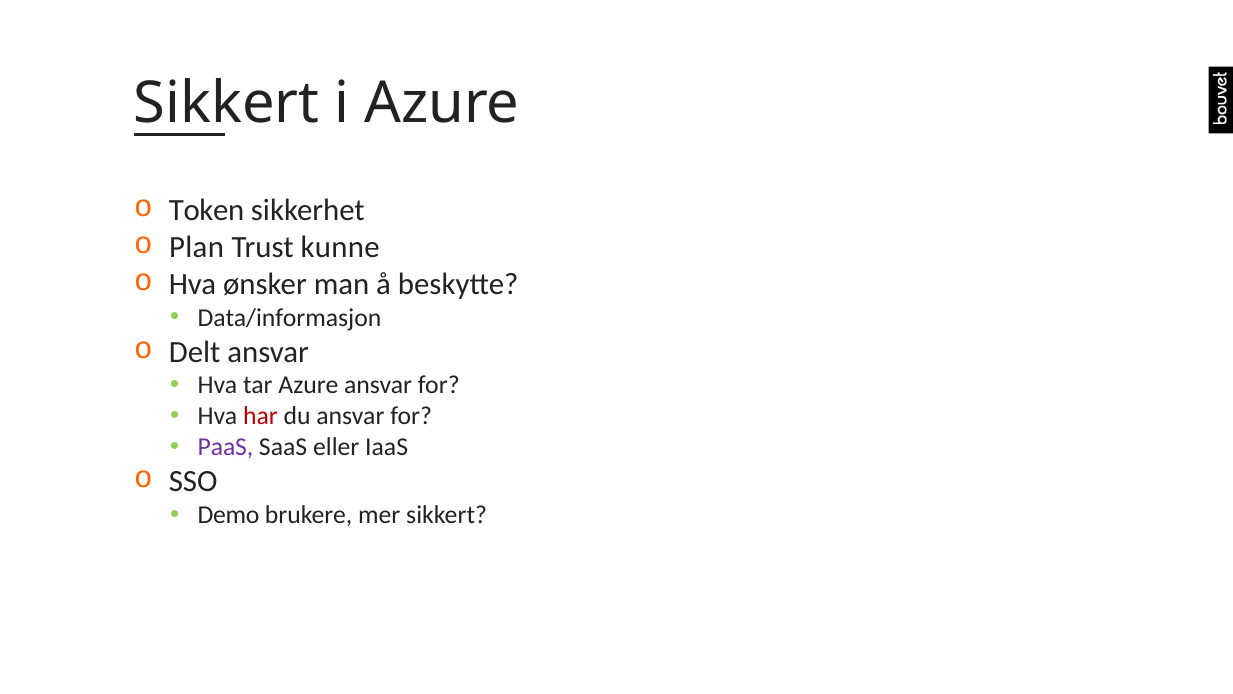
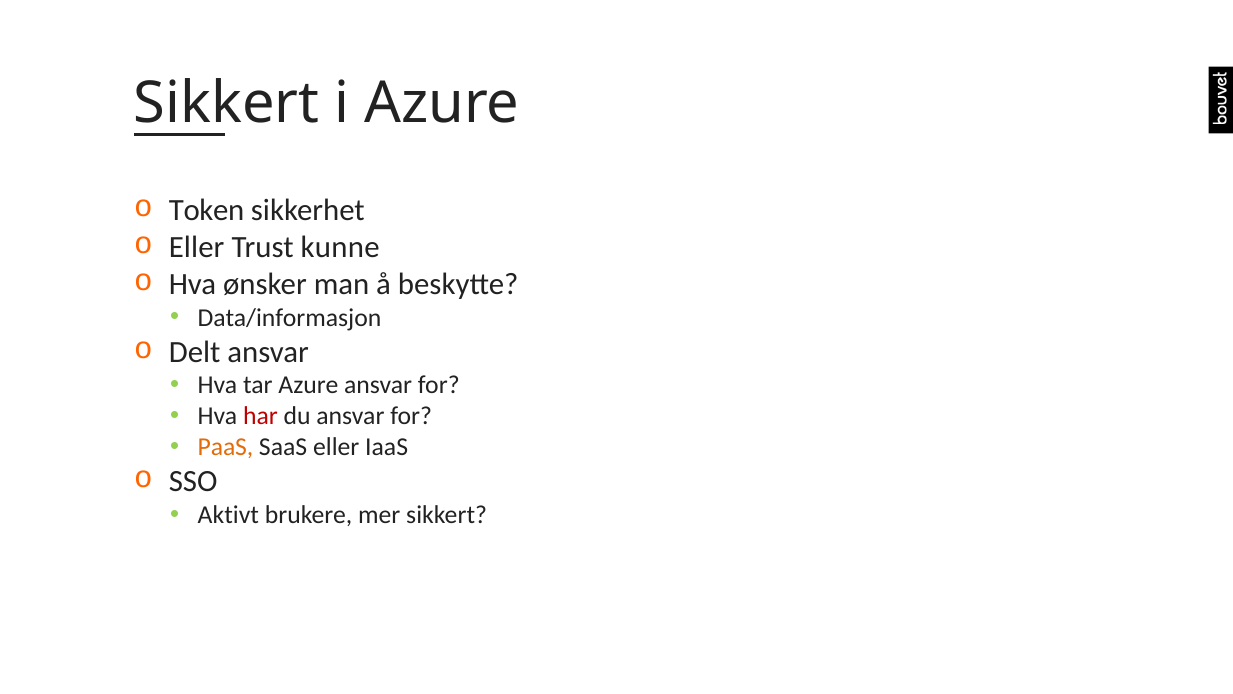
Plan at (197, 247): Plan -> Eller
PaaS colour: purple -> orange
Demo: Demo -> Aktivt
